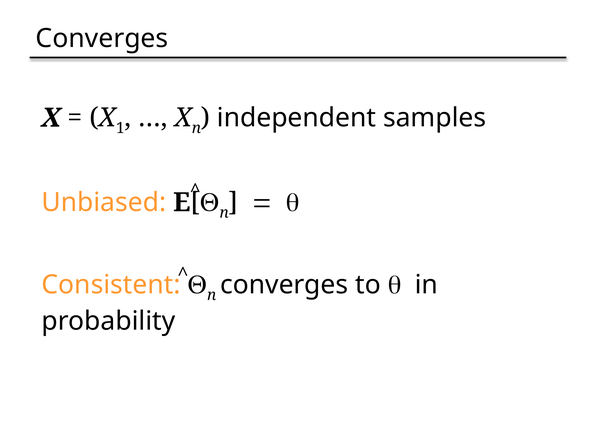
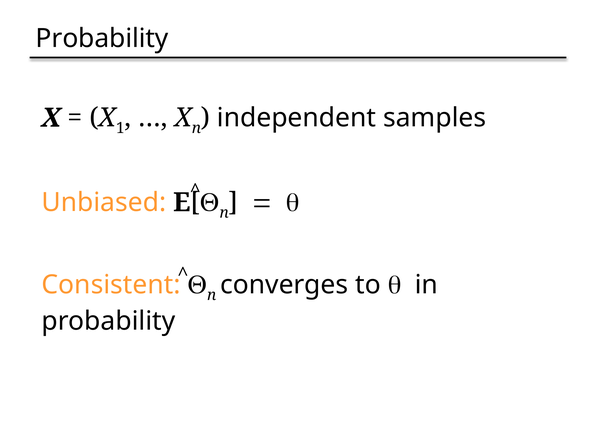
Converges at (102, 39): Converges -> Probability
